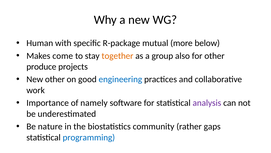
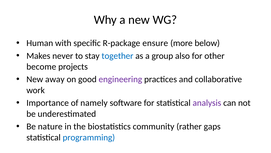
mutual: mutual -> ensure
come: come -> never
together colour: orange -> blue
produce: produce -> become
New other: other -> away
engineering colour: blue -> purple
